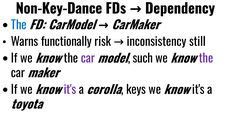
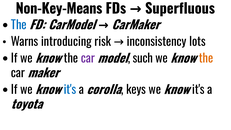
Non-Key-Dance: Non-Key-Dance -> Non-Key-Means
Dependency: Dependency -> Superfluous
functionally: functionally -> introducing
still: still -> lots
the at (206, 59) colour: purple -> orange
it's at (70, 90) colour: purple -> blue
